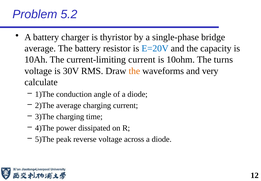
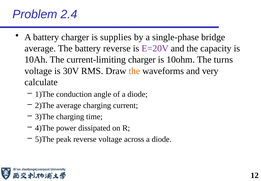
5.2: 5.2 -> 2.4
thyristor: thyristor -> supplies
battery resistor: resistor -> reverse
E=20V colour: blue -> purple
current-limiting current: current -> charger
